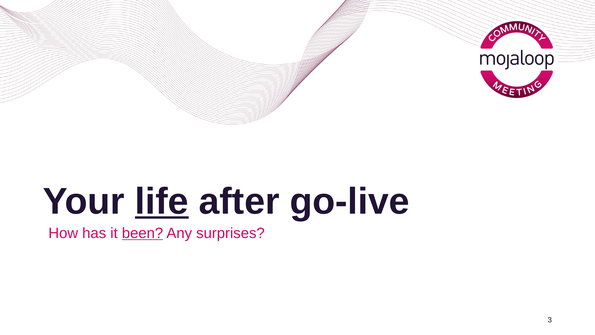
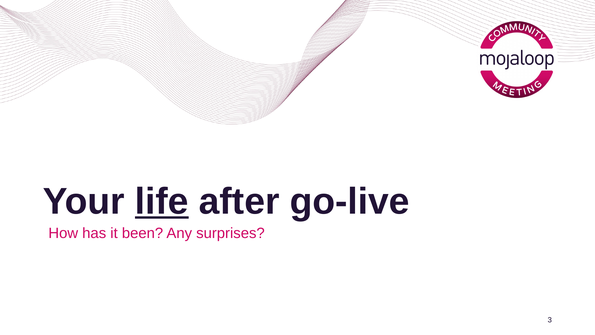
been underline: present -> none
